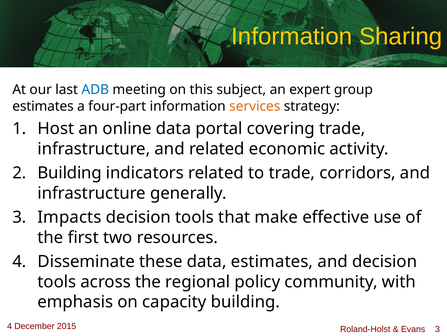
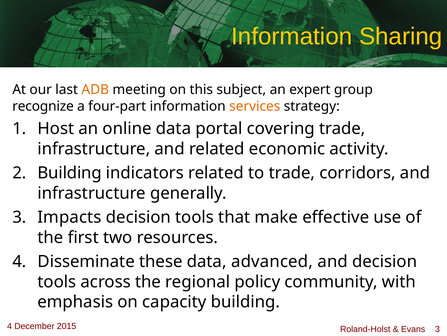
ADB colour: blue -> orange
estimates at (43, 106): estimates -> recognize
data estimates: estimates -> advanced
